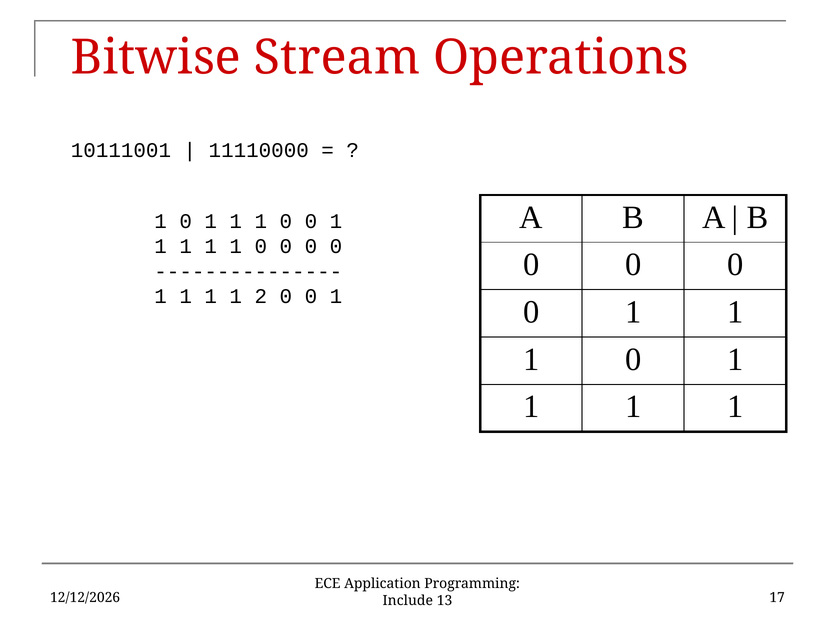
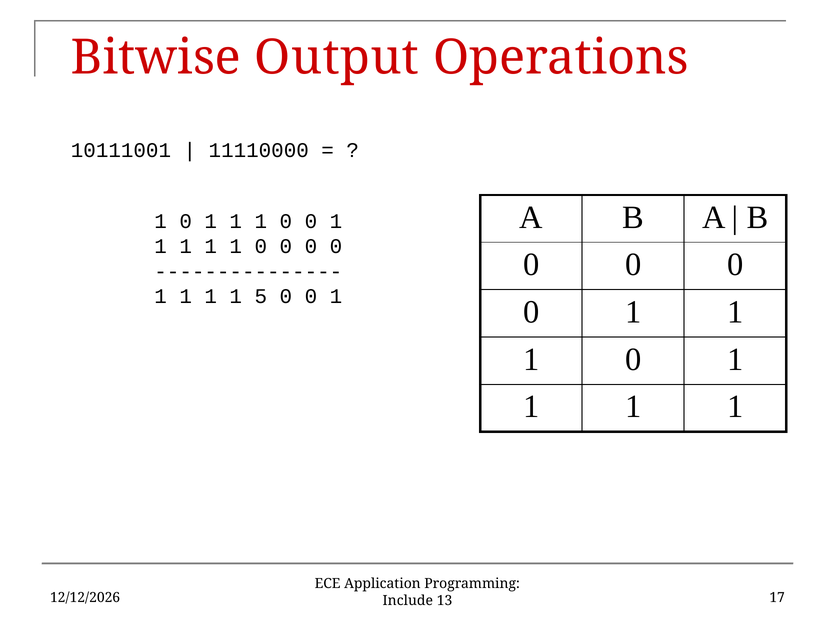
Stream: Stream -> Output
2: 2 -> 5
